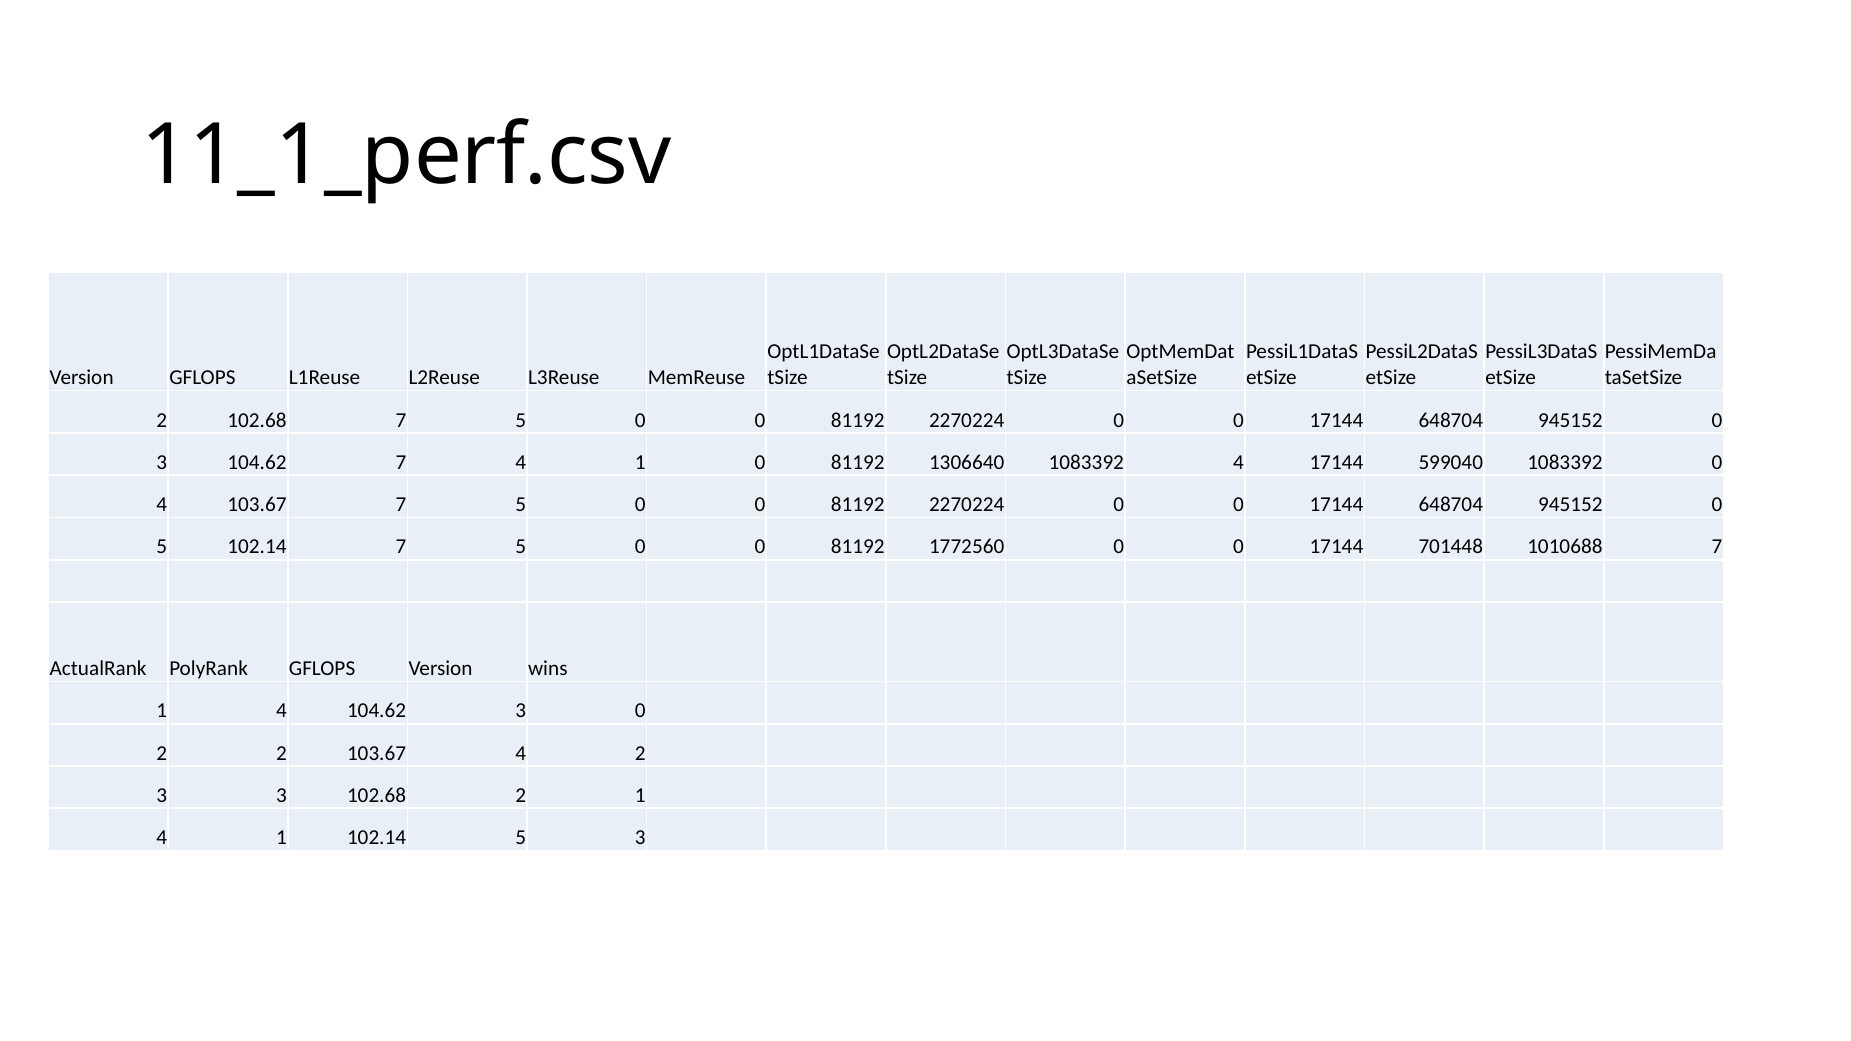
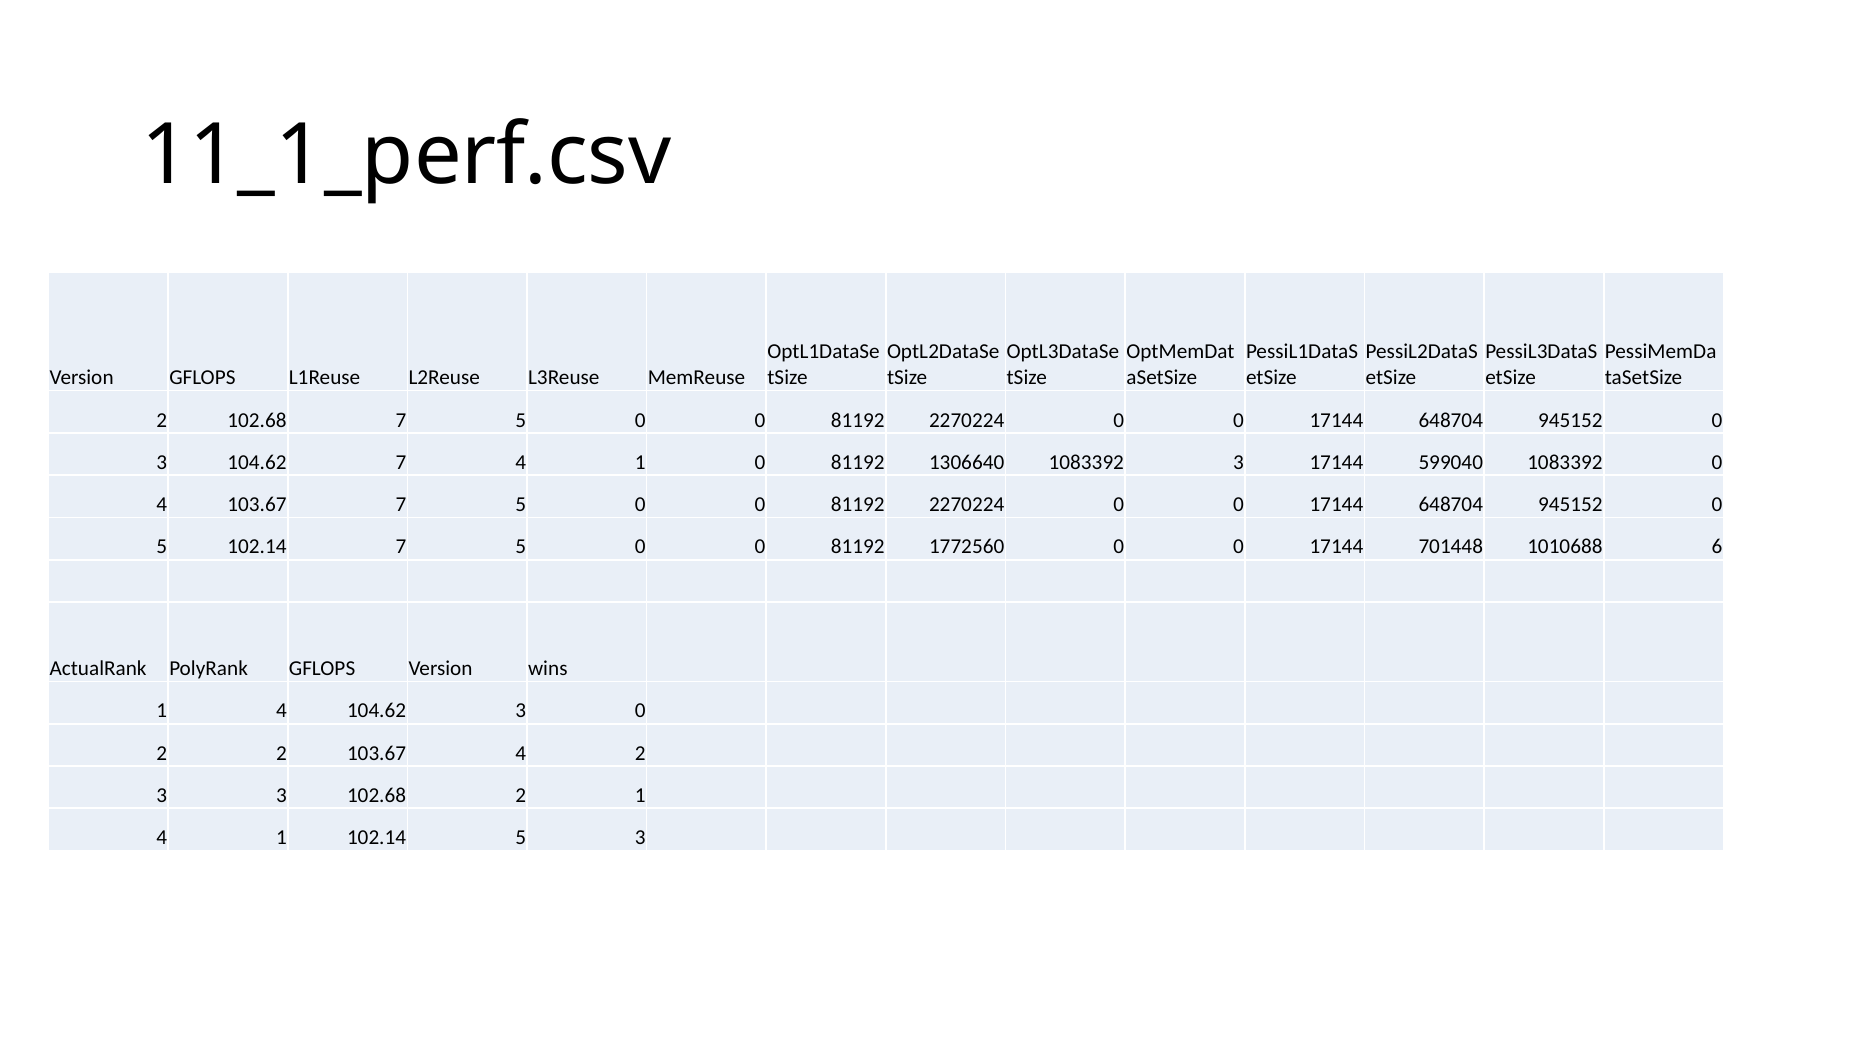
1083392 4: 4 -> 3
1010688 7: 7 -> 6
